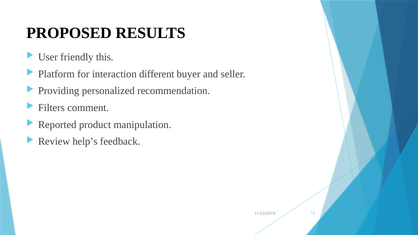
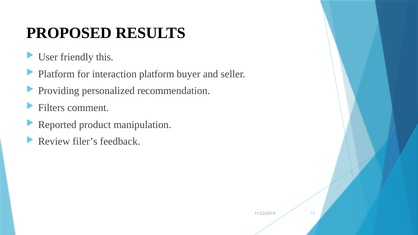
interaction different: different -> platform
help’s: help’s -> filer’s
